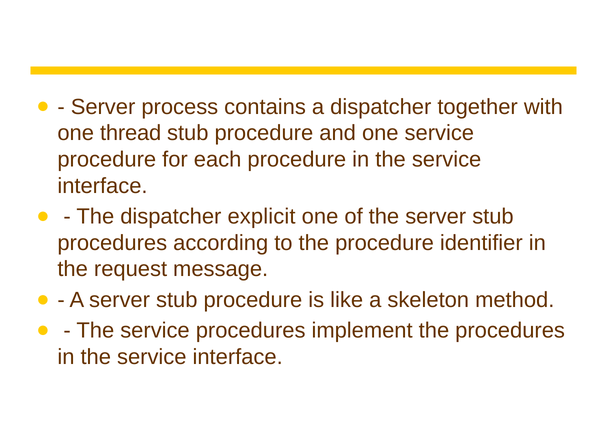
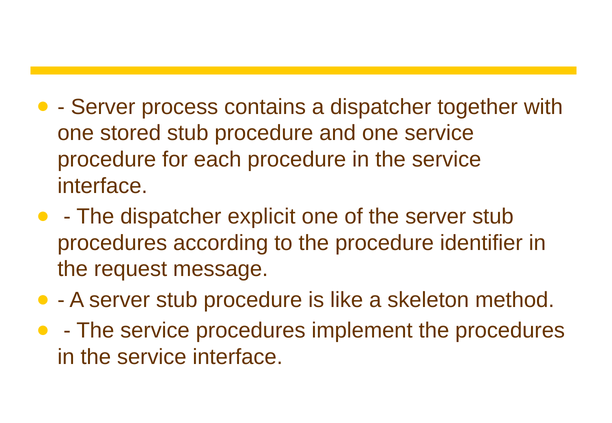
thread: thread -> stored
